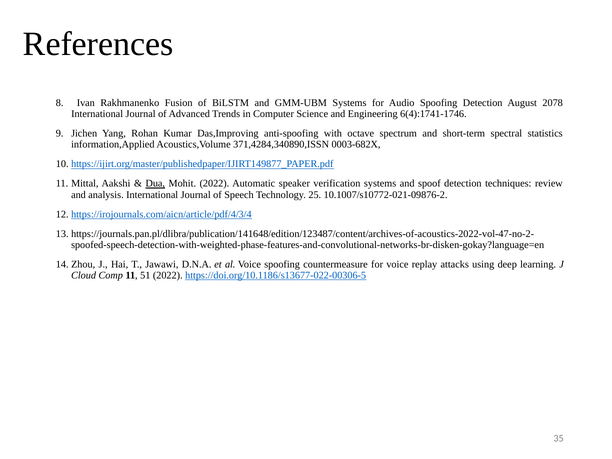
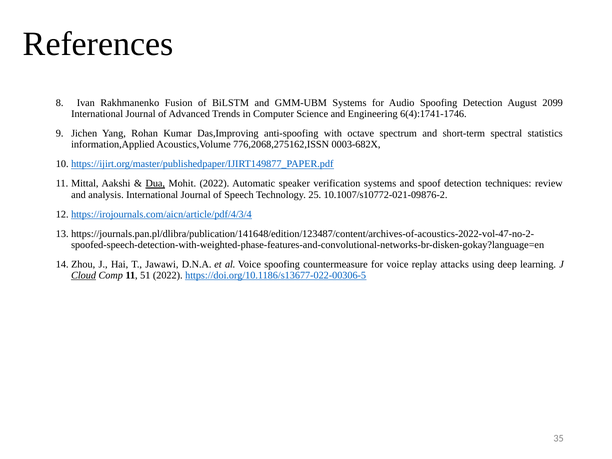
2078: 2078 -> 2099
371,4284,340890,ISSN: 371,4284,340890,ISSN -> 776,2068,275162,ISSN
Cloud underline: none -> present
